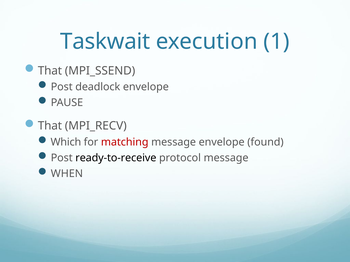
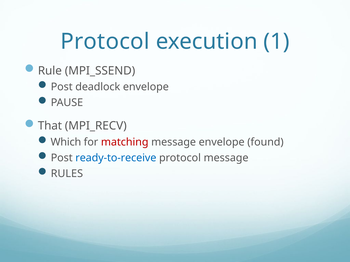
Taskwait at (105, 42): Taskwait -> Protocol
That at (50, 71): That -> Rule
ready-to-receive colour: black -> blue
WHEN: WHEN -> RULES
